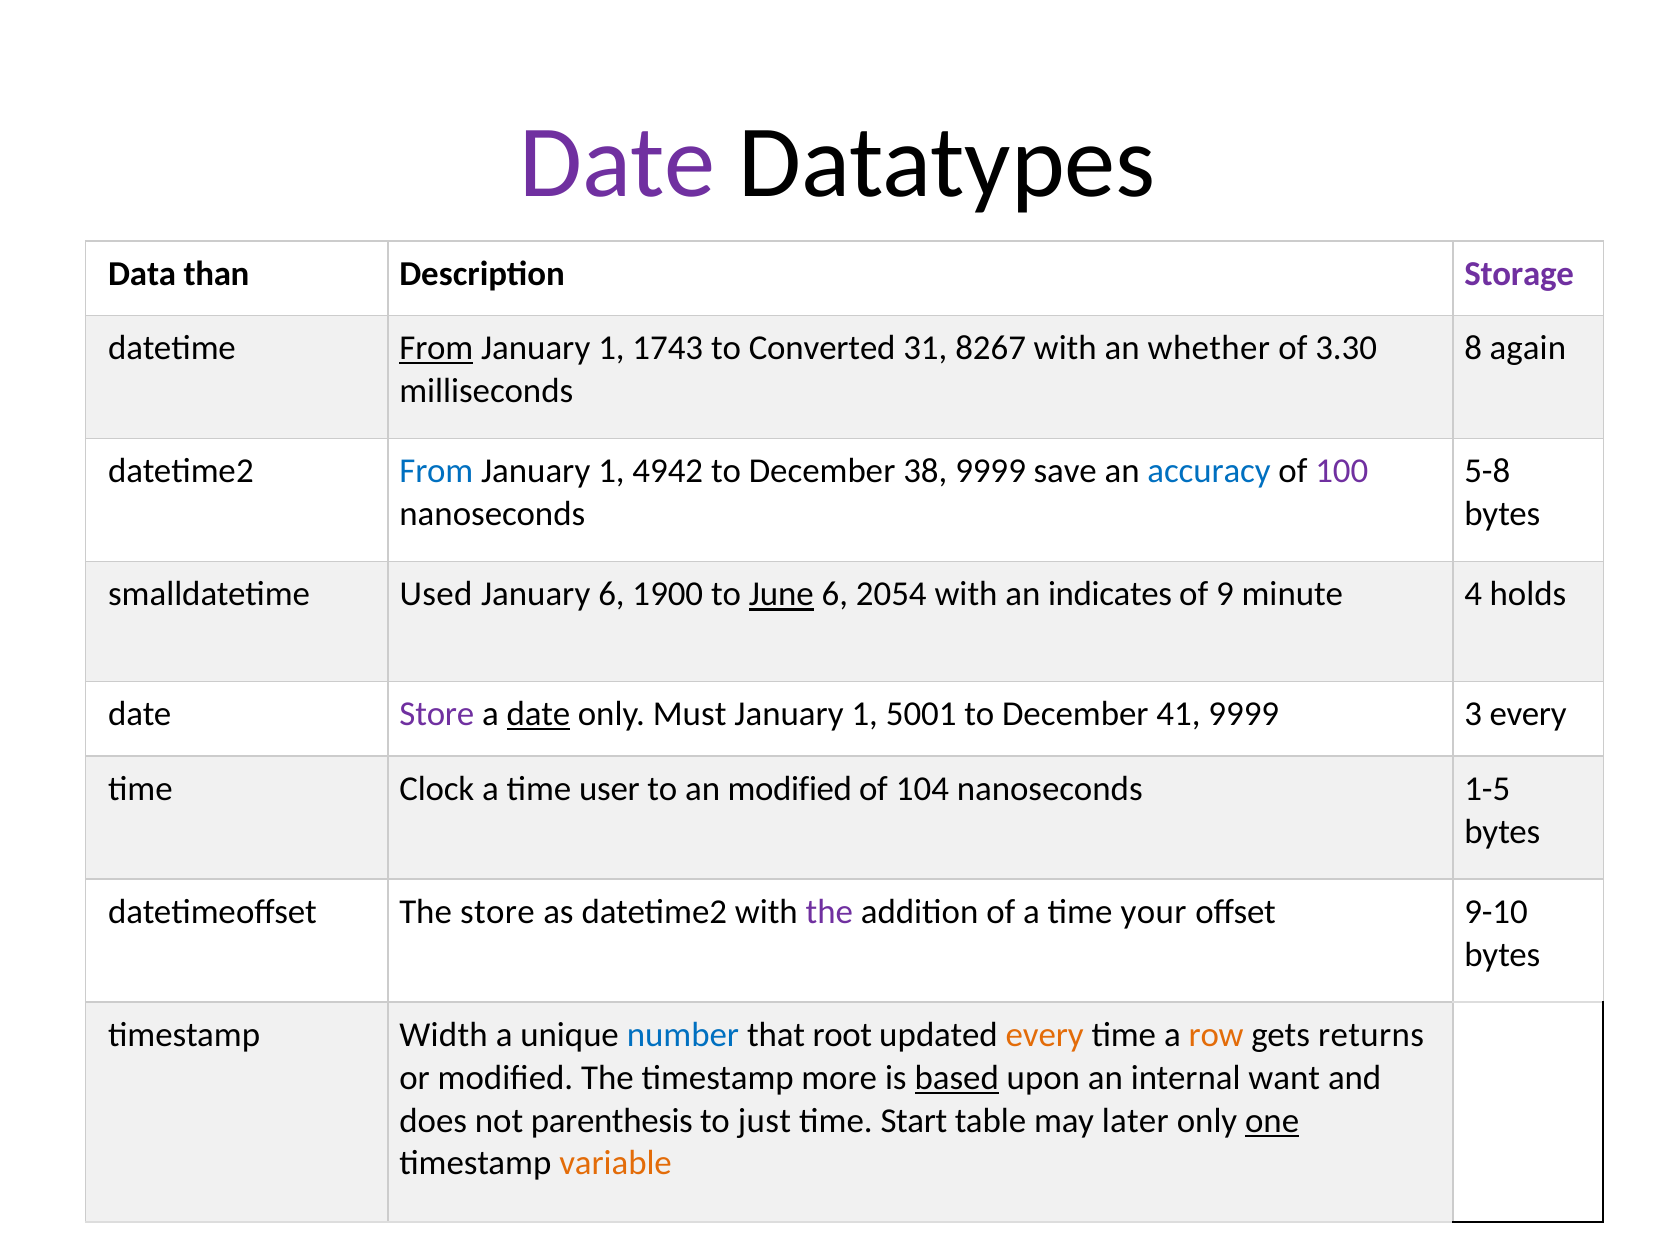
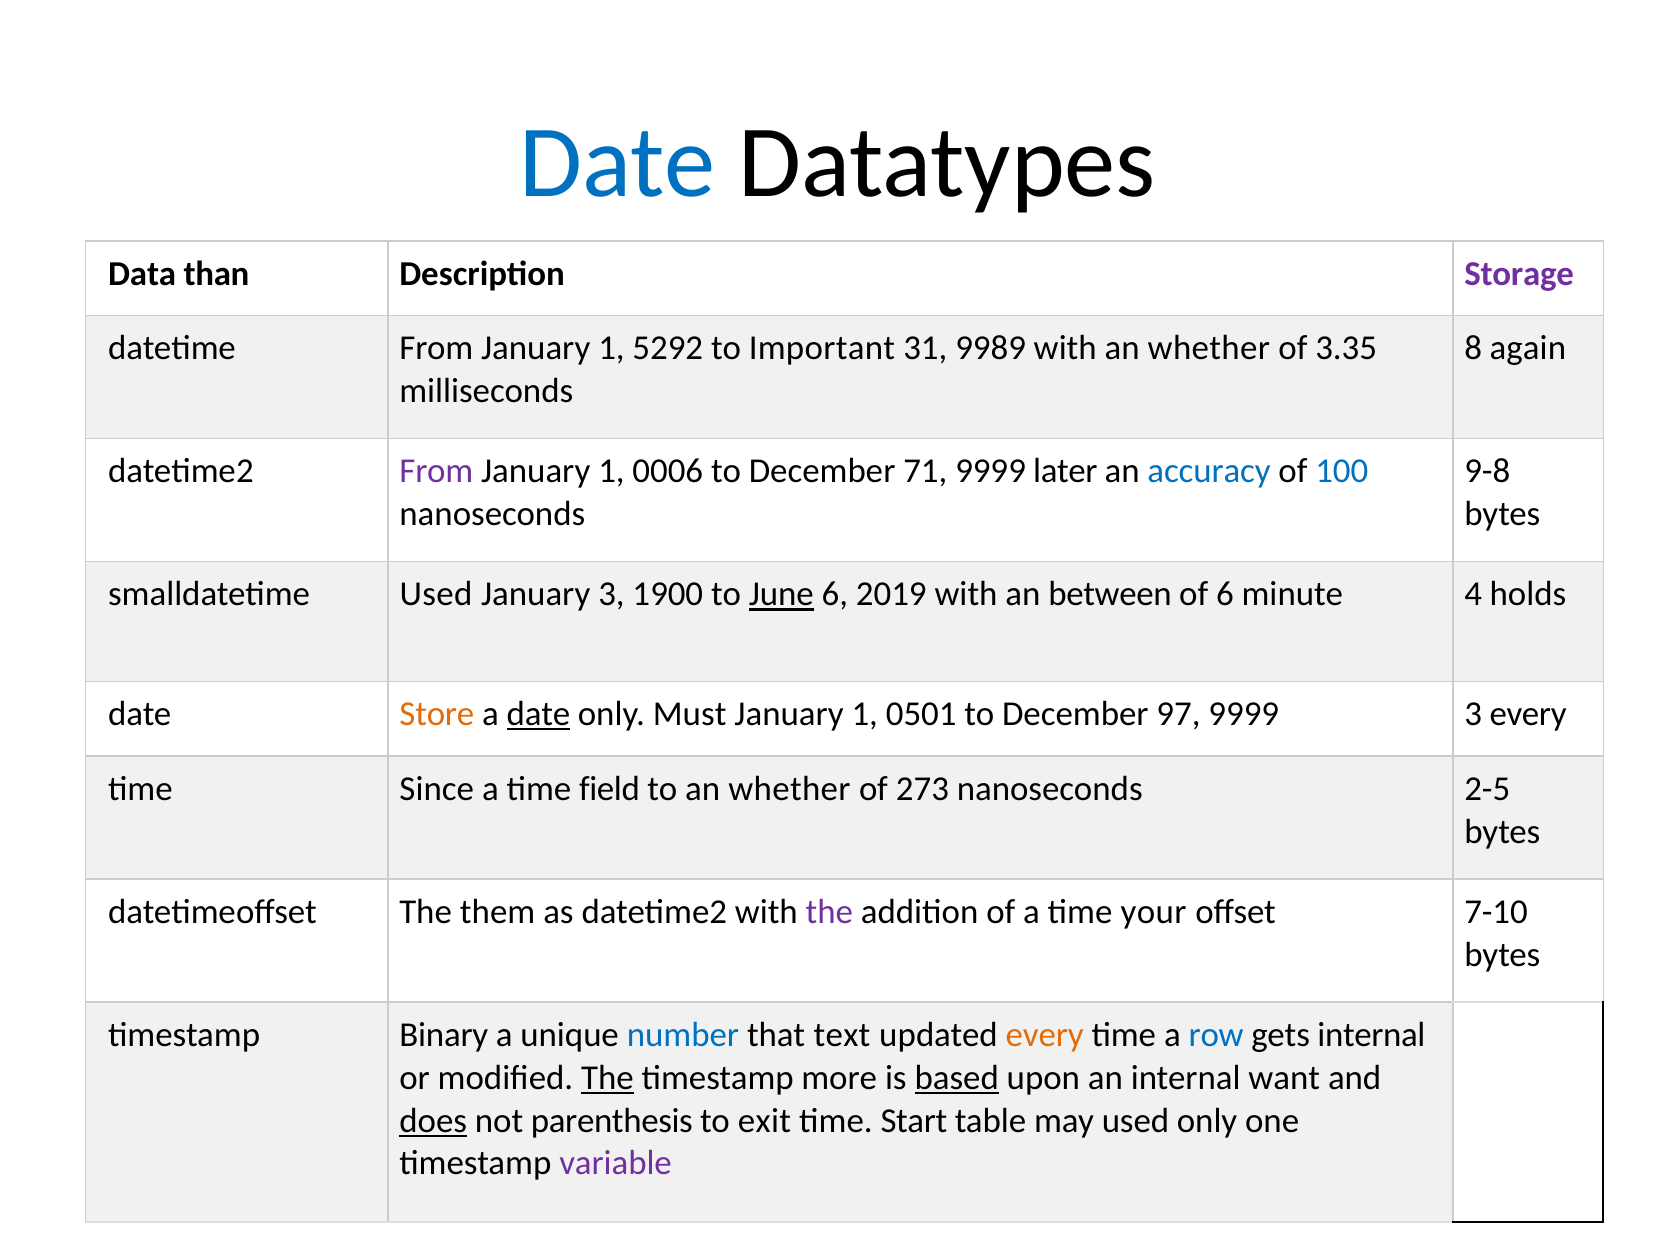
Date at (618, 162) colour: purple -> blue
From at (436, 348) underline: present -> none
1743: 1743 -> 5292
Converted: Converted -> Important
8267: 8267 -> 9989
3.30: 3.30 -> 3.35
From at (436, 471) colour: blue -> purple
4942: 4942 -> 0006
38: 38 -> 71
save: save -> later
100 colour: purple -> blue
5-8: 5-8 -> 9-8
January 6: 6 -> 3
2054: 2054 -> 2019
indicates: indicates -> between
of 9: 9 -> 6
Store at (437, 714) colour: purple -> orange
5001: 5001 -> 0501
41: 41 -> 97
Clock: Clock -> Since
user: user -> field
to an modified: modified -> whether
104: 104 -> 273
1-5: 1-5 -> 2-5
The store: store -> them
9-10: 9-10 -> 7-10
Width: Width -> Binary
root: root -> text
row colour: orange -> blue
gets returns: returns -> internal
The at (607, 1078) underline: none -> present
does underline: none -> present
just: just -> exit
may later: later -> used
one underline: present -> none
variable colour: orange -> purple
